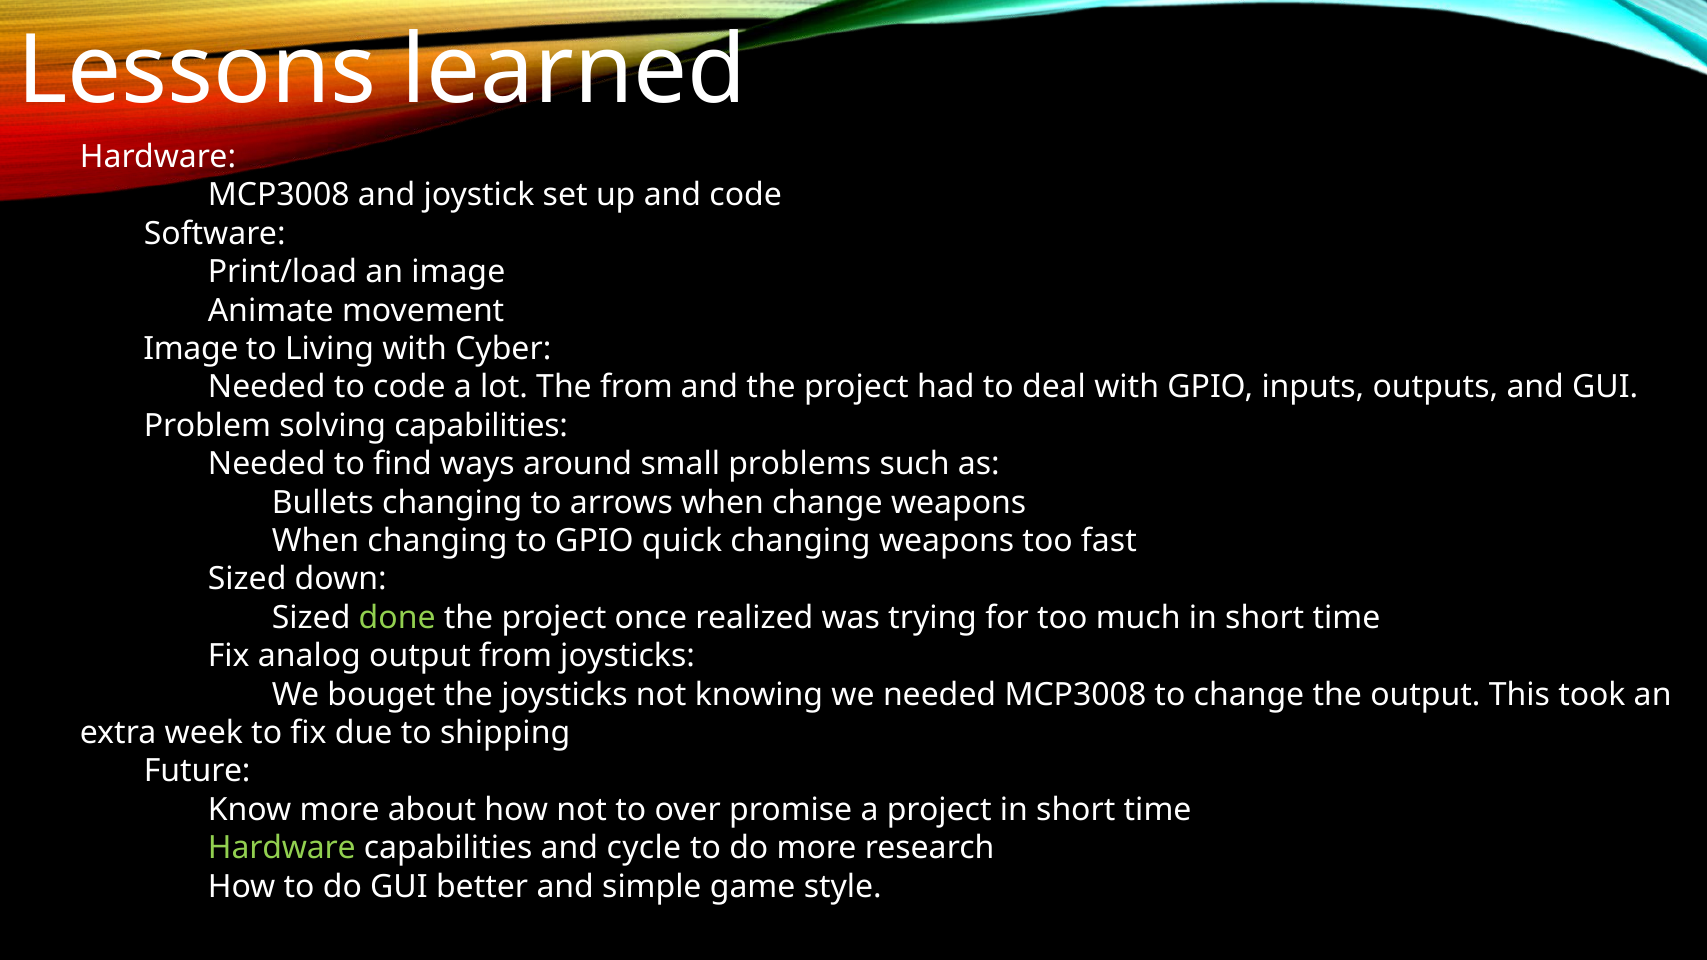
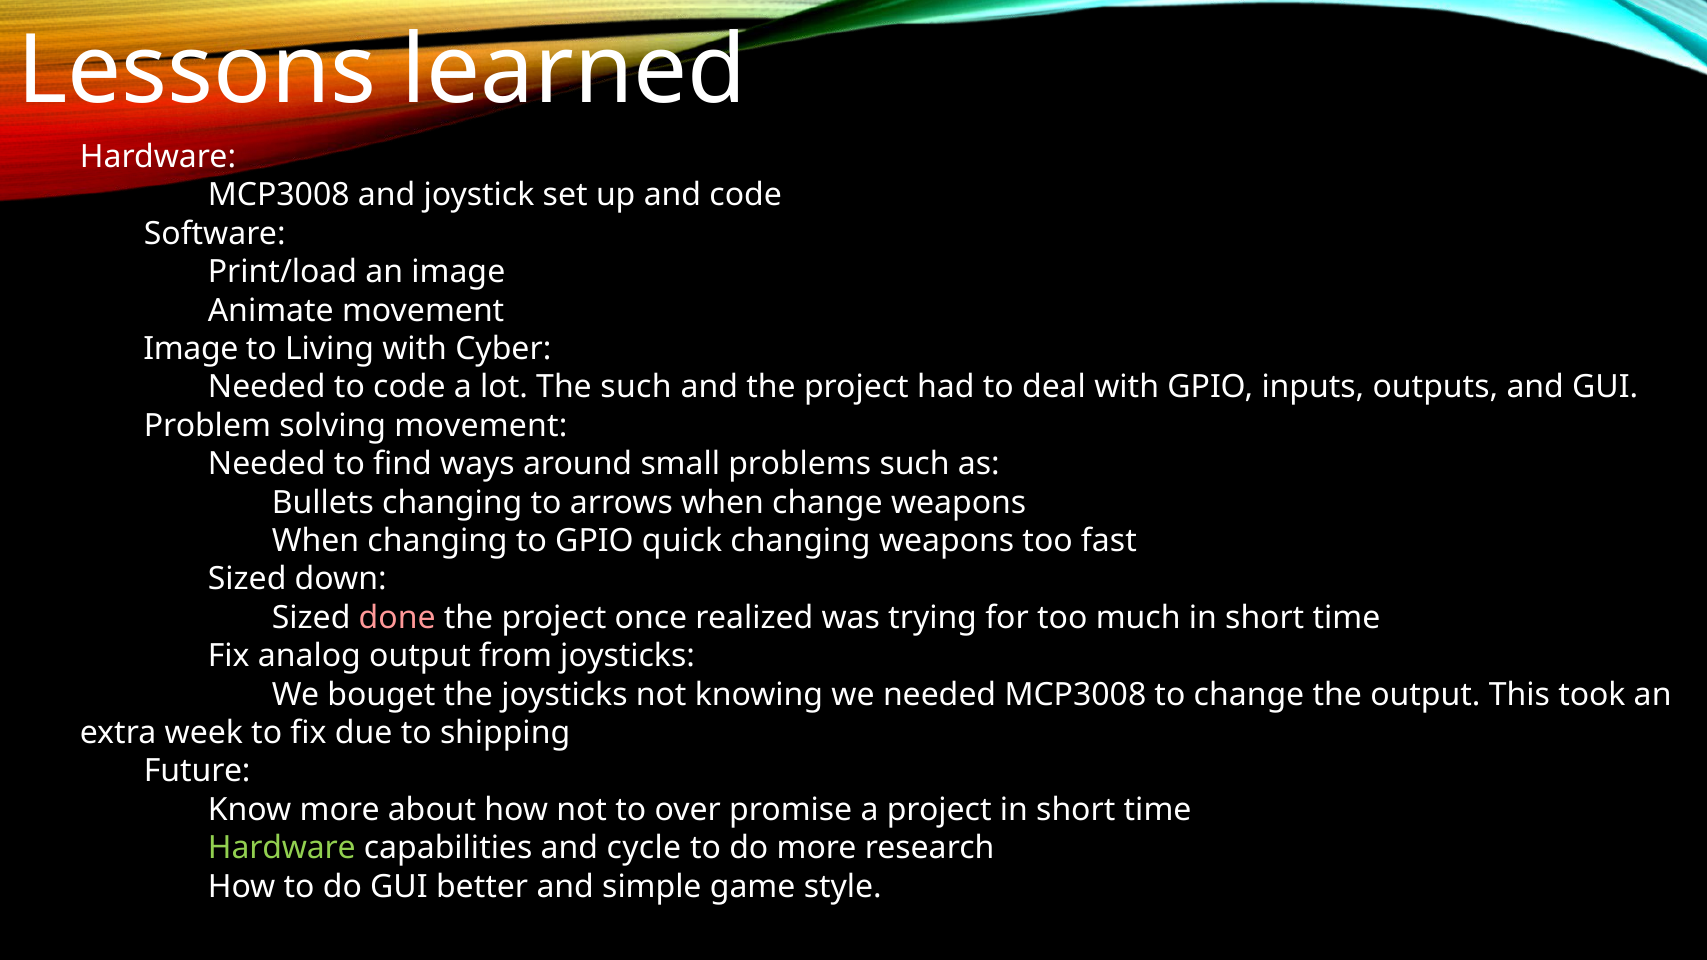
The from: from -> such
solving capabilities: capabilities -> movement
done colour: light green -> pink
